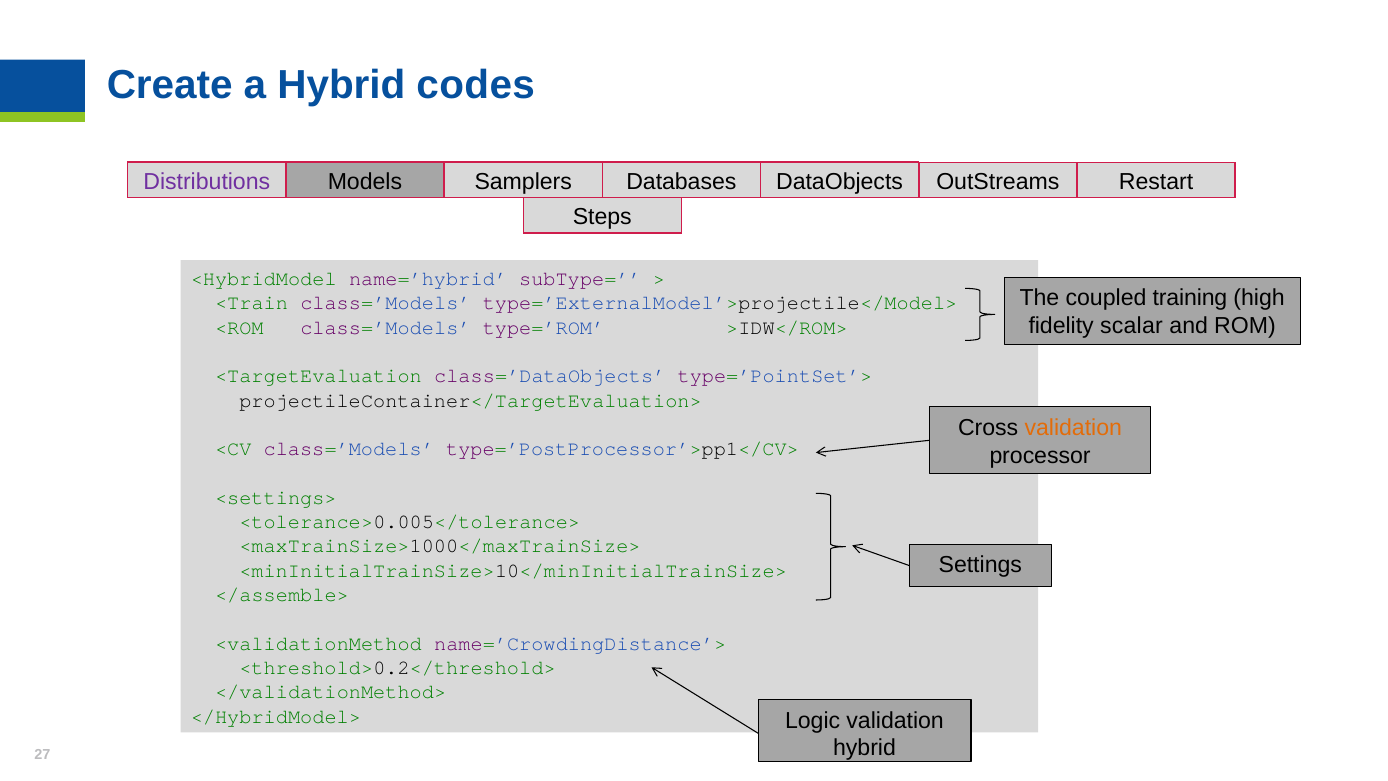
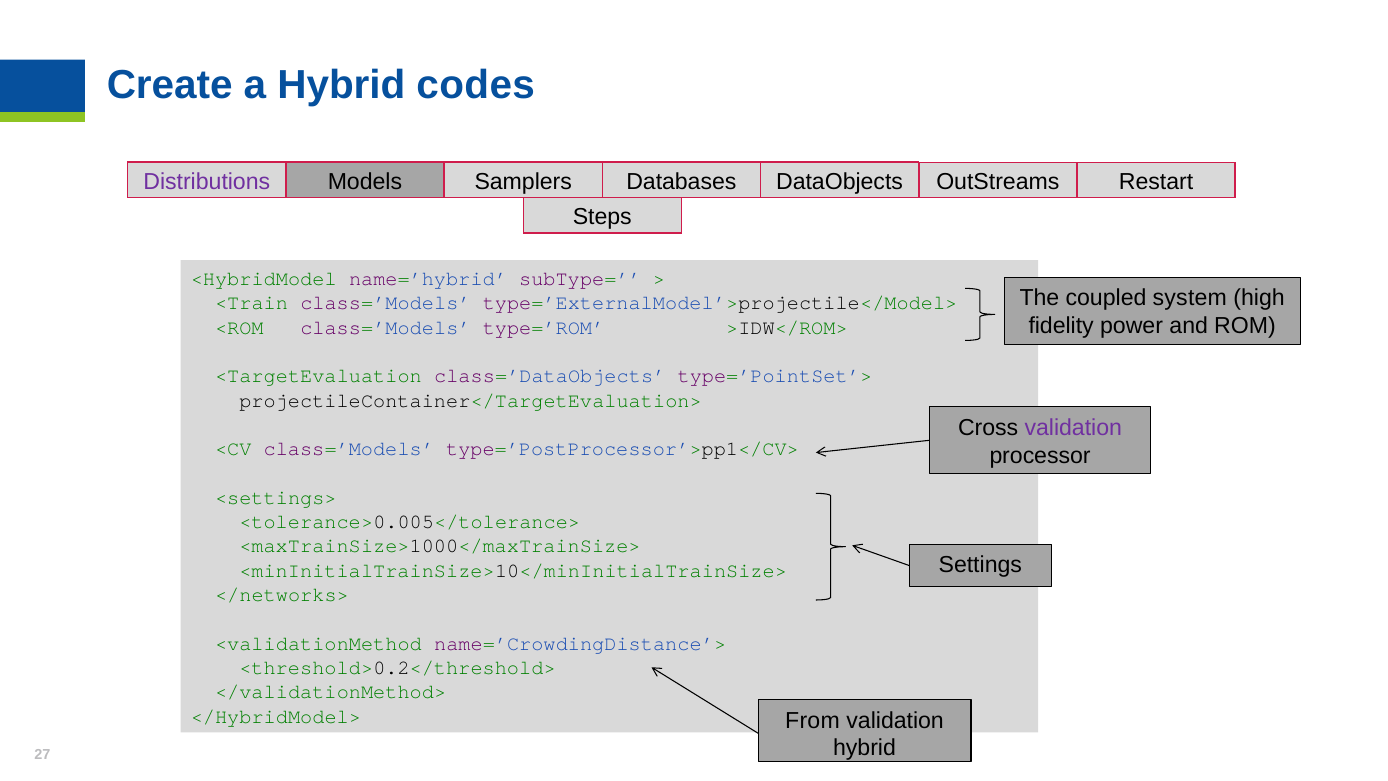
training: training -> system
scalar: scalar -> power
validation at (1073, 427) colour: orange -> purple
</assemble>: </assemble> -> </networks>
Logic: Logic -> From
